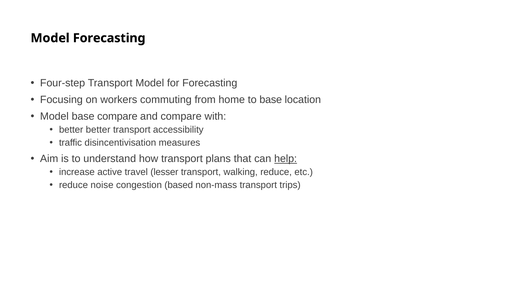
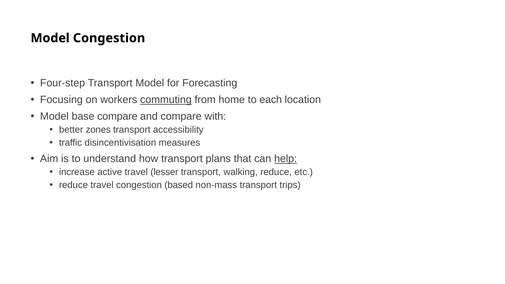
Model Forecasting: Forecasting -> Congestion
commuting underline: none -> present
to base: base -> each
better better: better -> zones
reduce noise: noise -> travel
